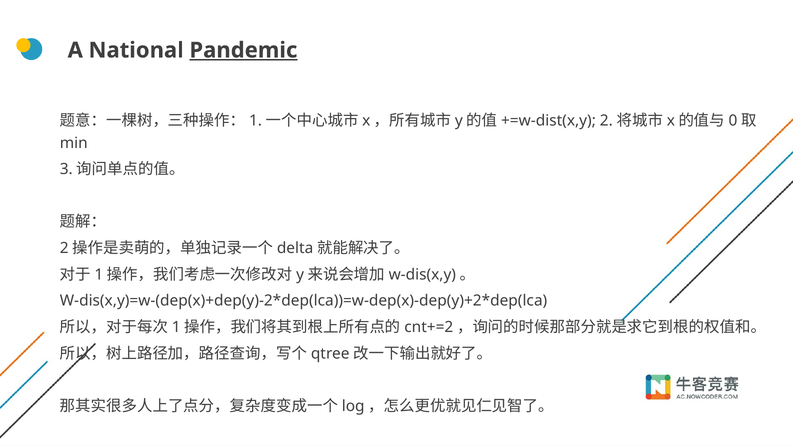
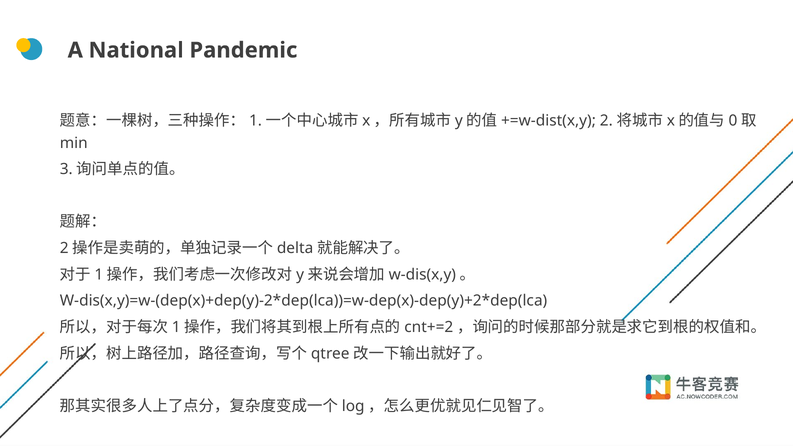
Pandemic underline: present -> none
